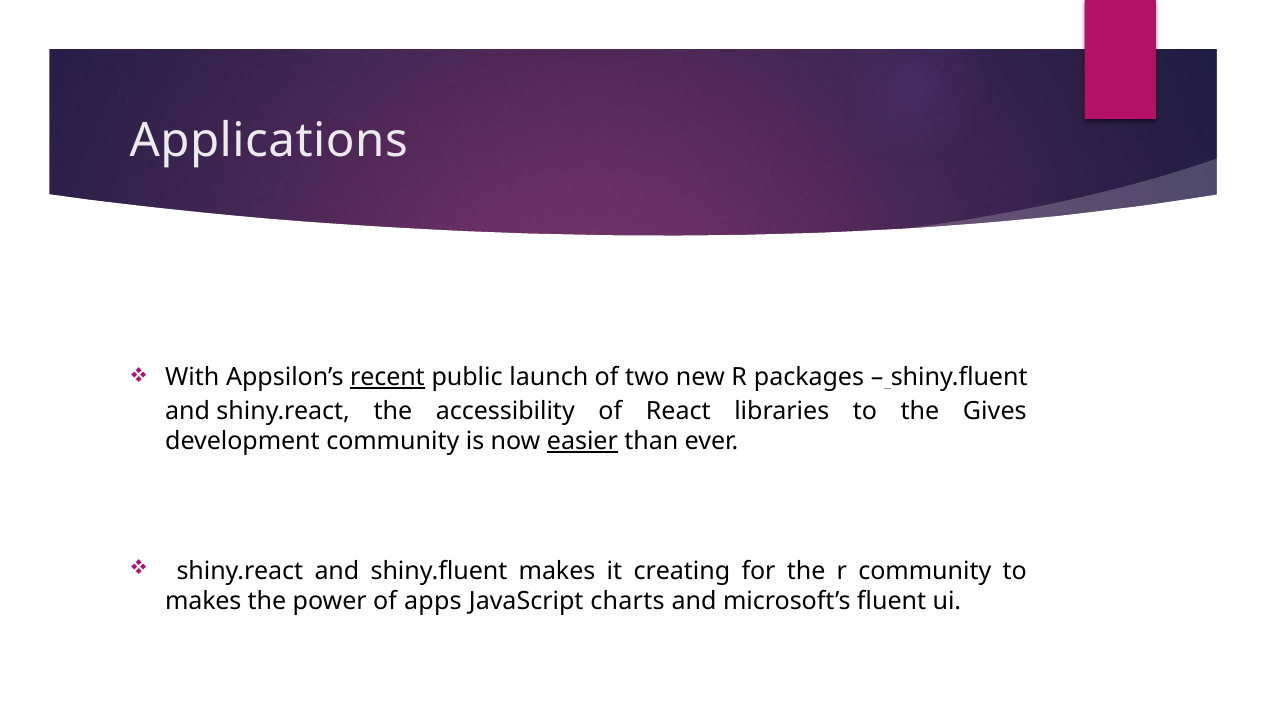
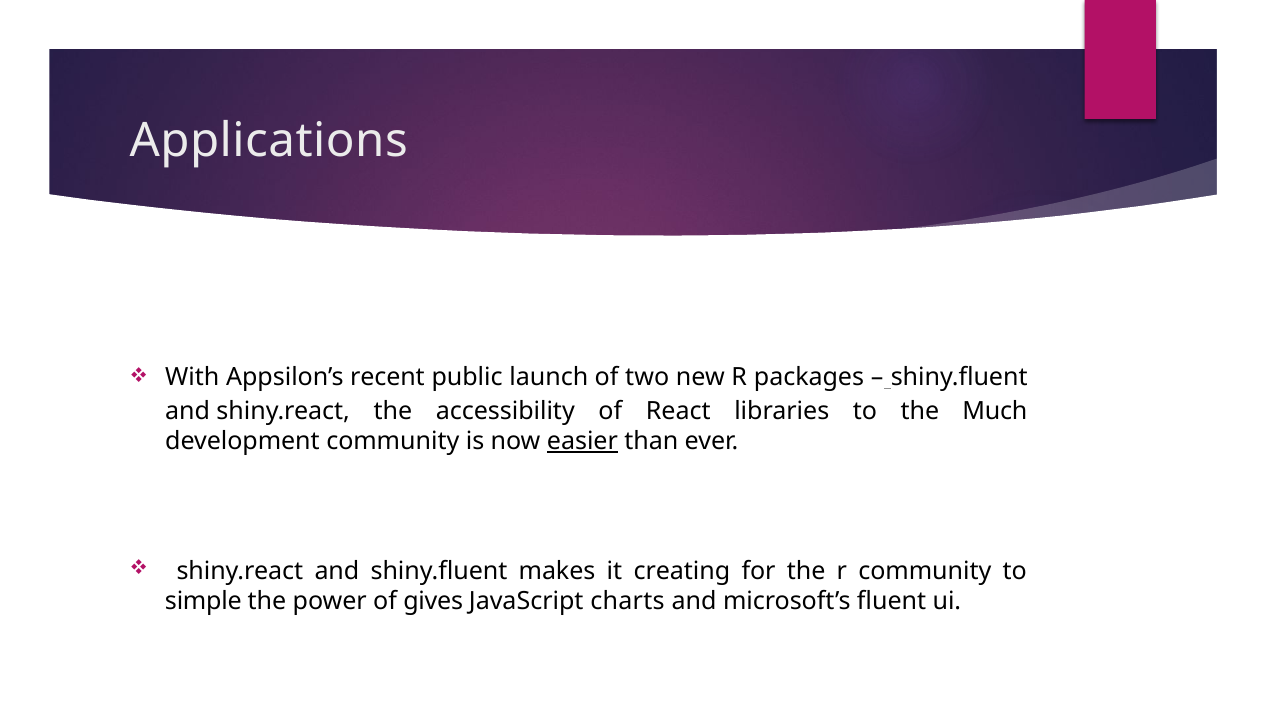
recent underline: present -> none
Gives: Gives -> Much
makes at (203, 601): makes -> simple
apps: apps -> gives
